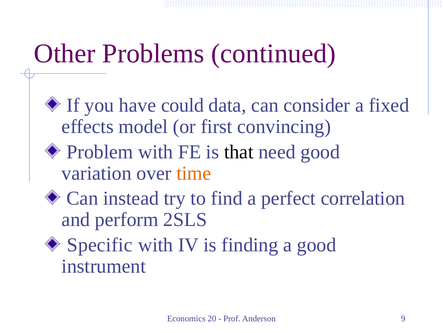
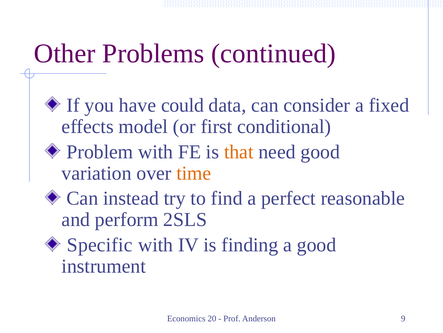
convincing: convincing -> conditional
that colour: black -> orange
correlation: correlation -> reasonable
